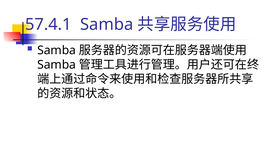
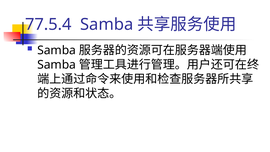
57.4.1: 57.4.1 -> 77.5.4
